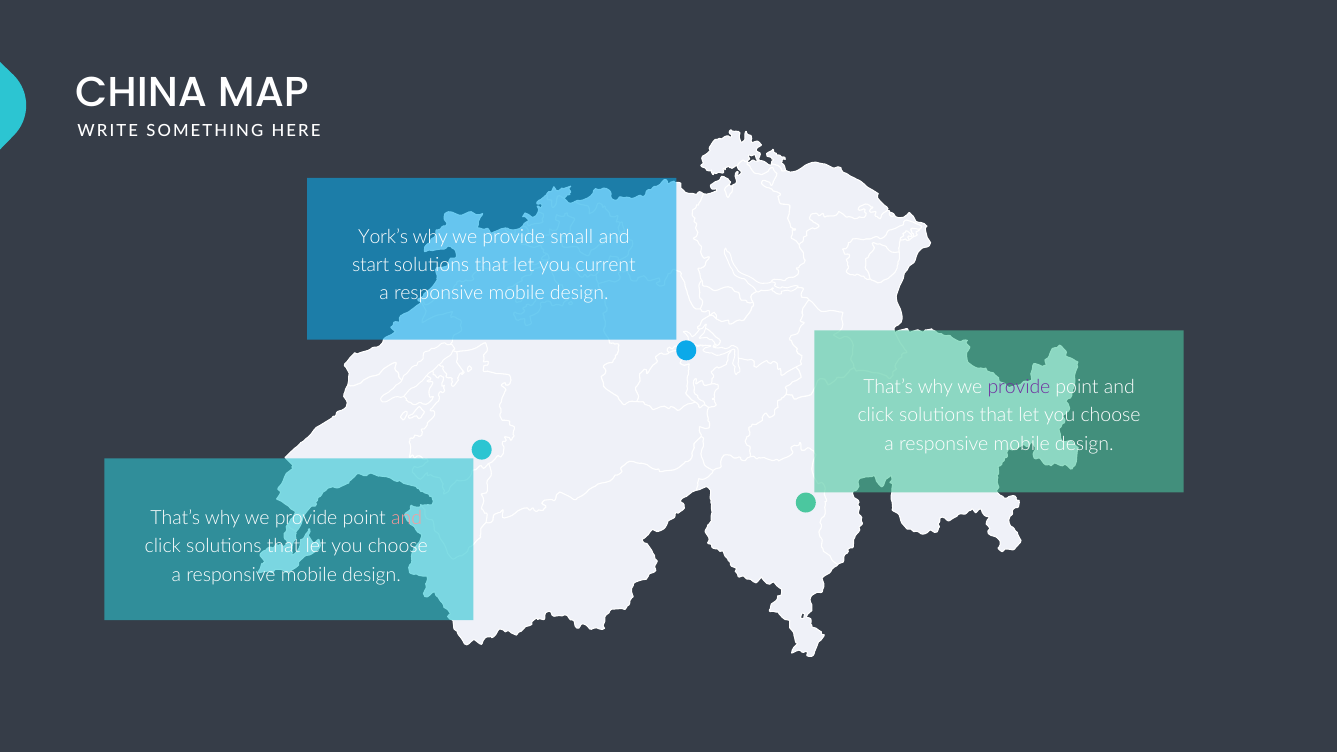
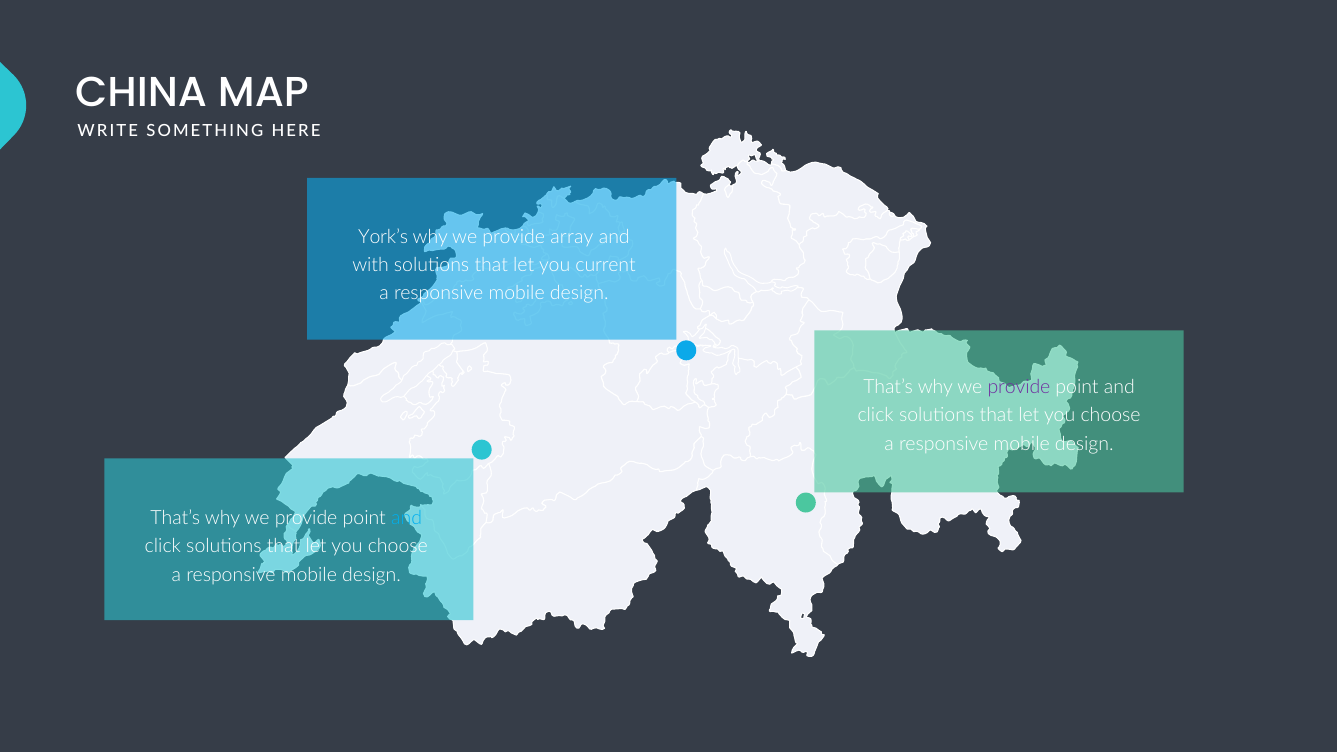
small: small -> array
start: start -> with
and at (407, 518) colour: pink -> light blue
